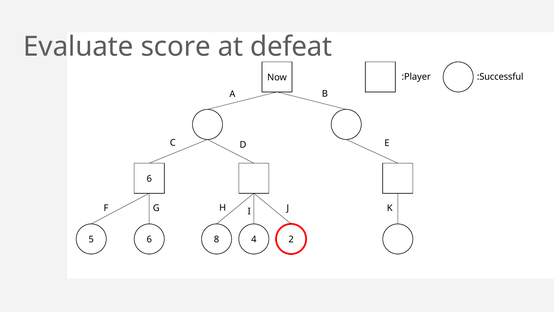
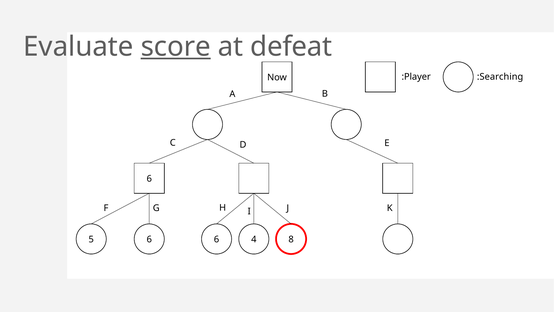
score underline: none -> present
:Successful: :Successful -> :Searching
5 8: 8 -> 6
2: 2 -> 8
